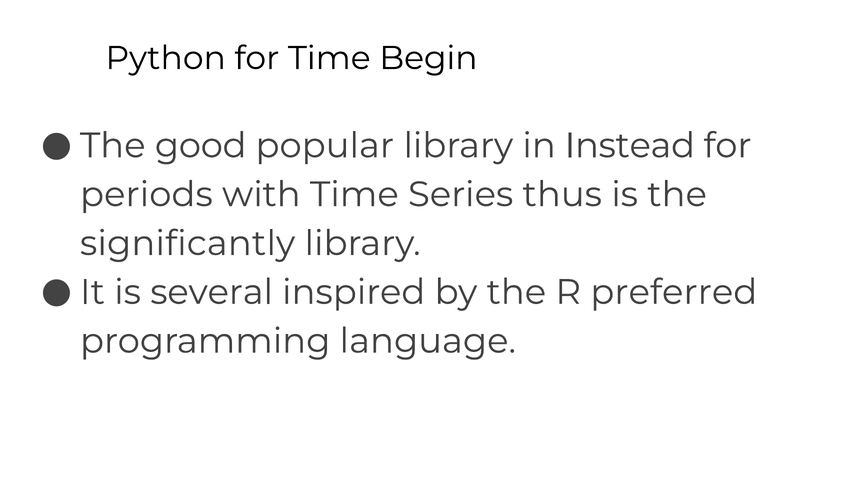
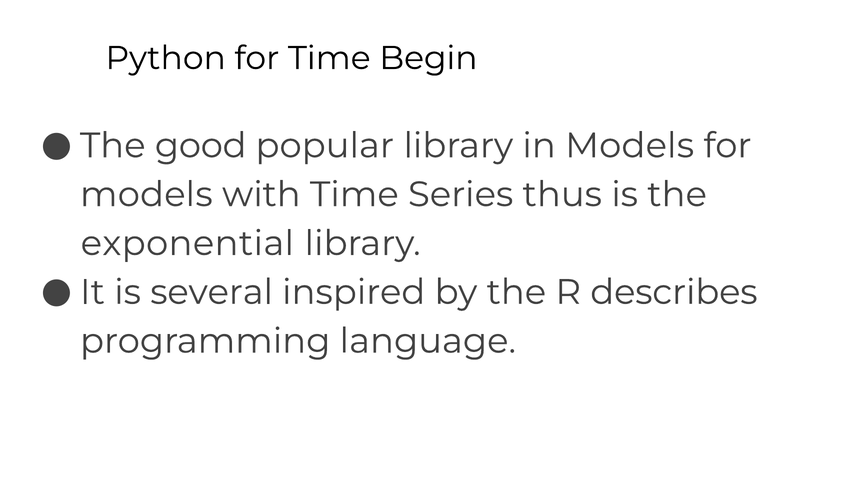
in Instead: Instead -> Models
periods at (146, 195): periods -> models
significantly: significantly -> exponential
preferred: preferred -> describes
